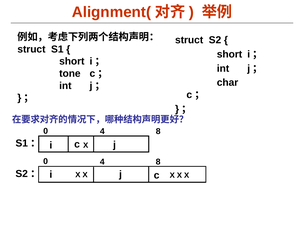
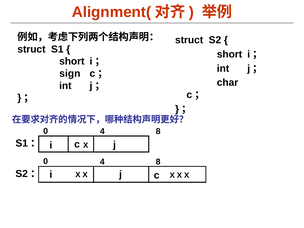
tone: tone -> sign
